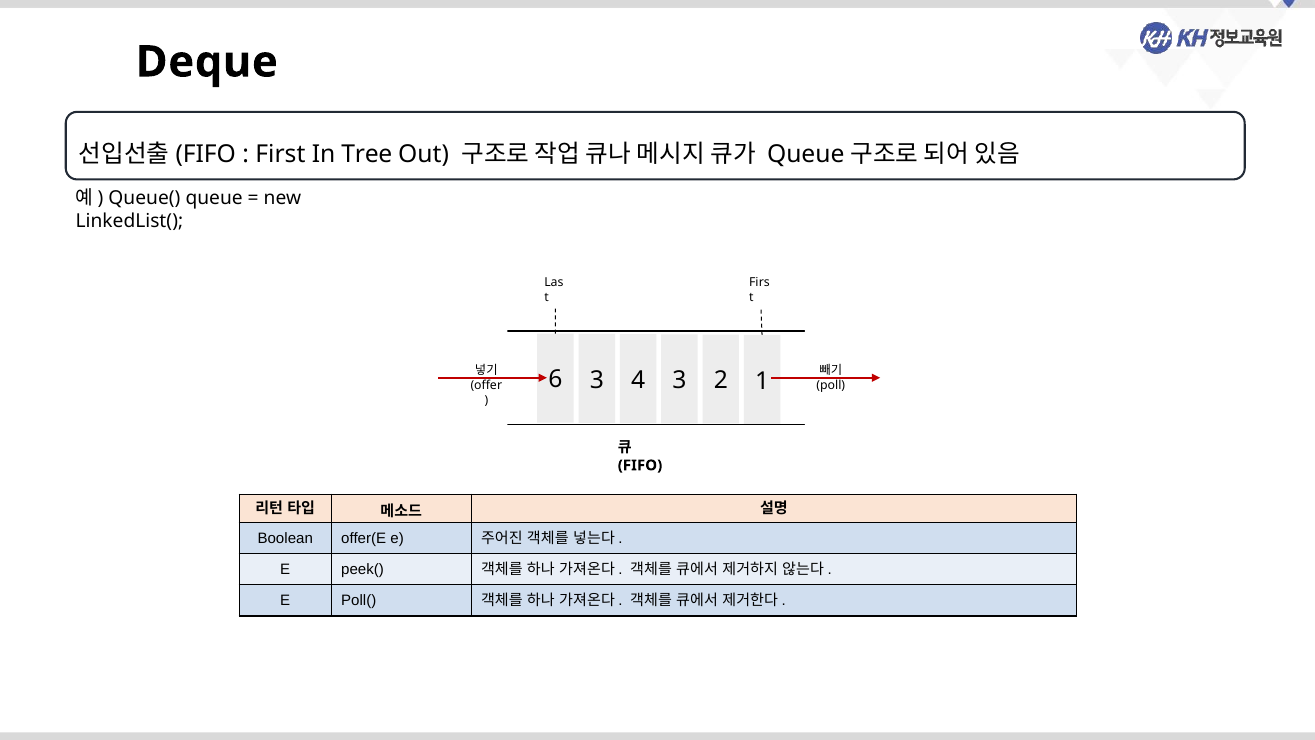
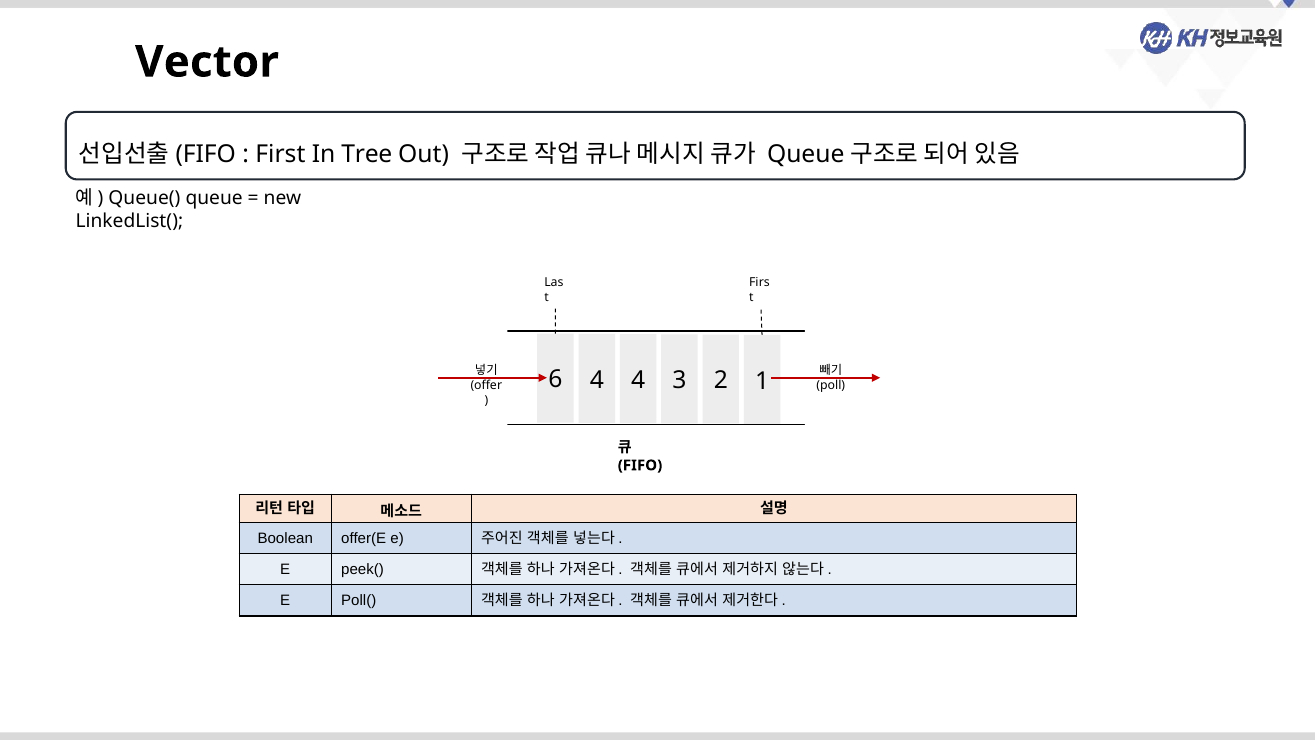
Deque: Deque -> Vector
6 3: 3 -> 4
